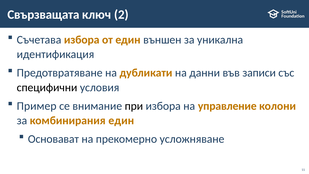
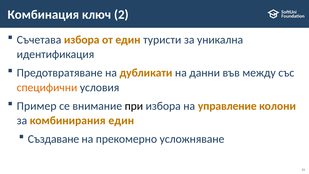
Свързващата: Свързващата -> Комбинация
външен: външен -> туристи
записи: записи -> между
специфични colour: black -> orange
Основават: Основават -> Създаване
